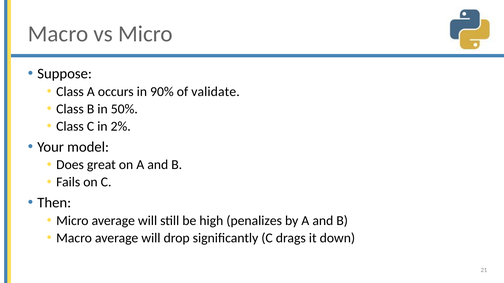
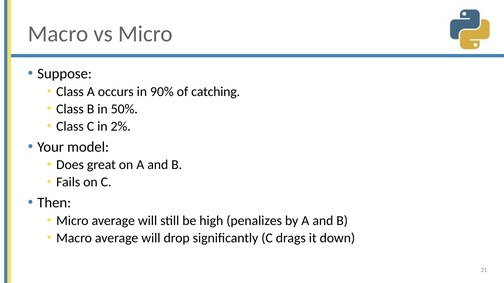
validate: validate -> catching
